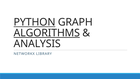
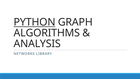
ALGORITHMS underline: present -> none
